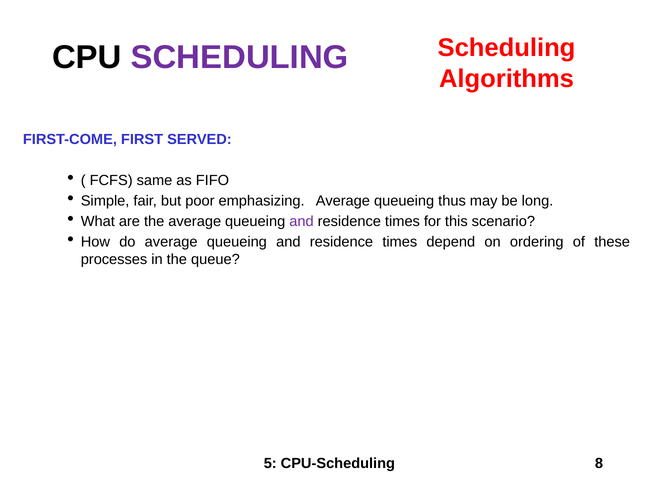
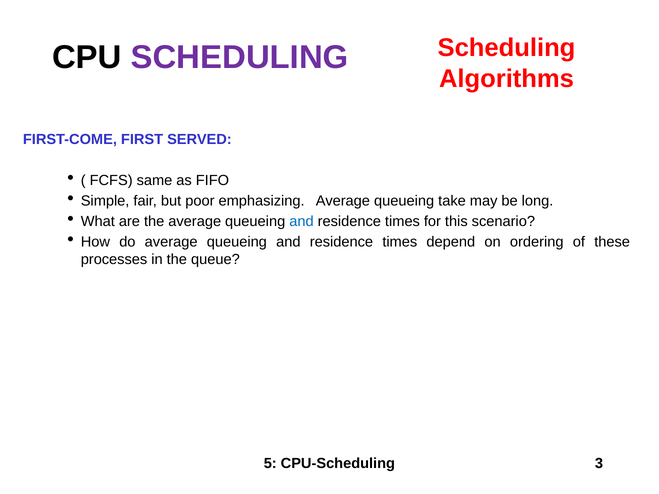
thus: thus -> take
and at (302, 221) colour: purple -> blue
8: 8 -> 3
